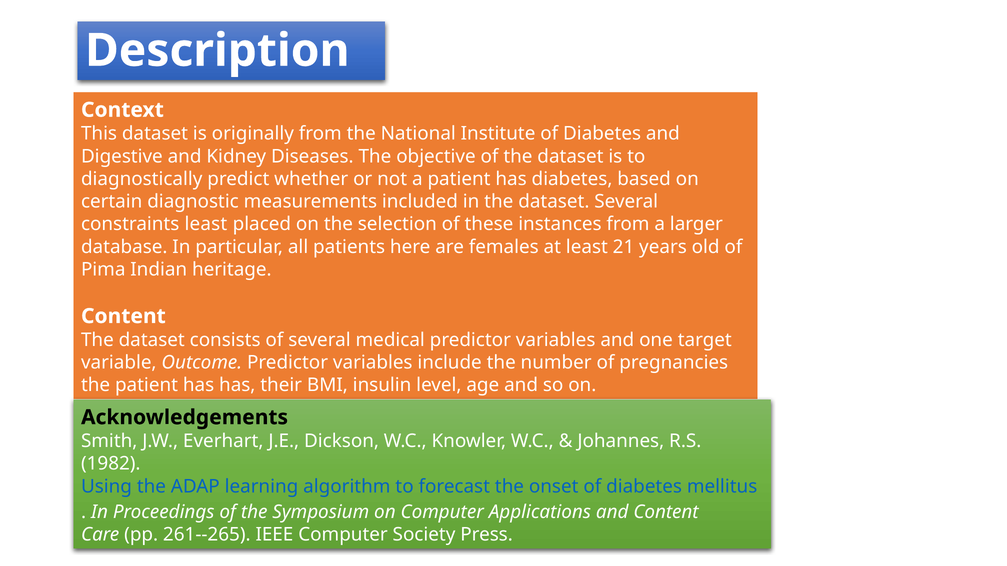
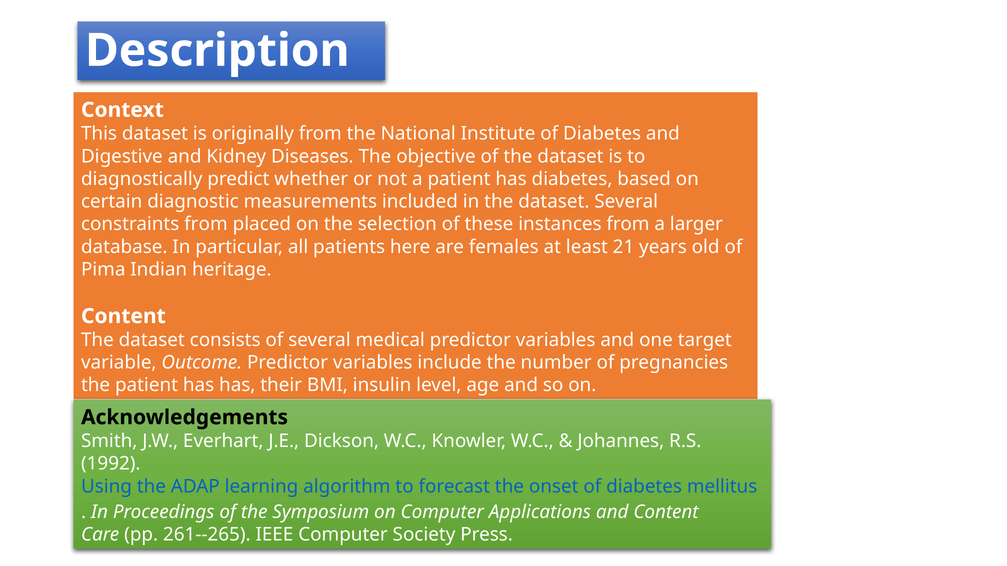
constraints least: least -> from
1982: 1982 -> 1992
